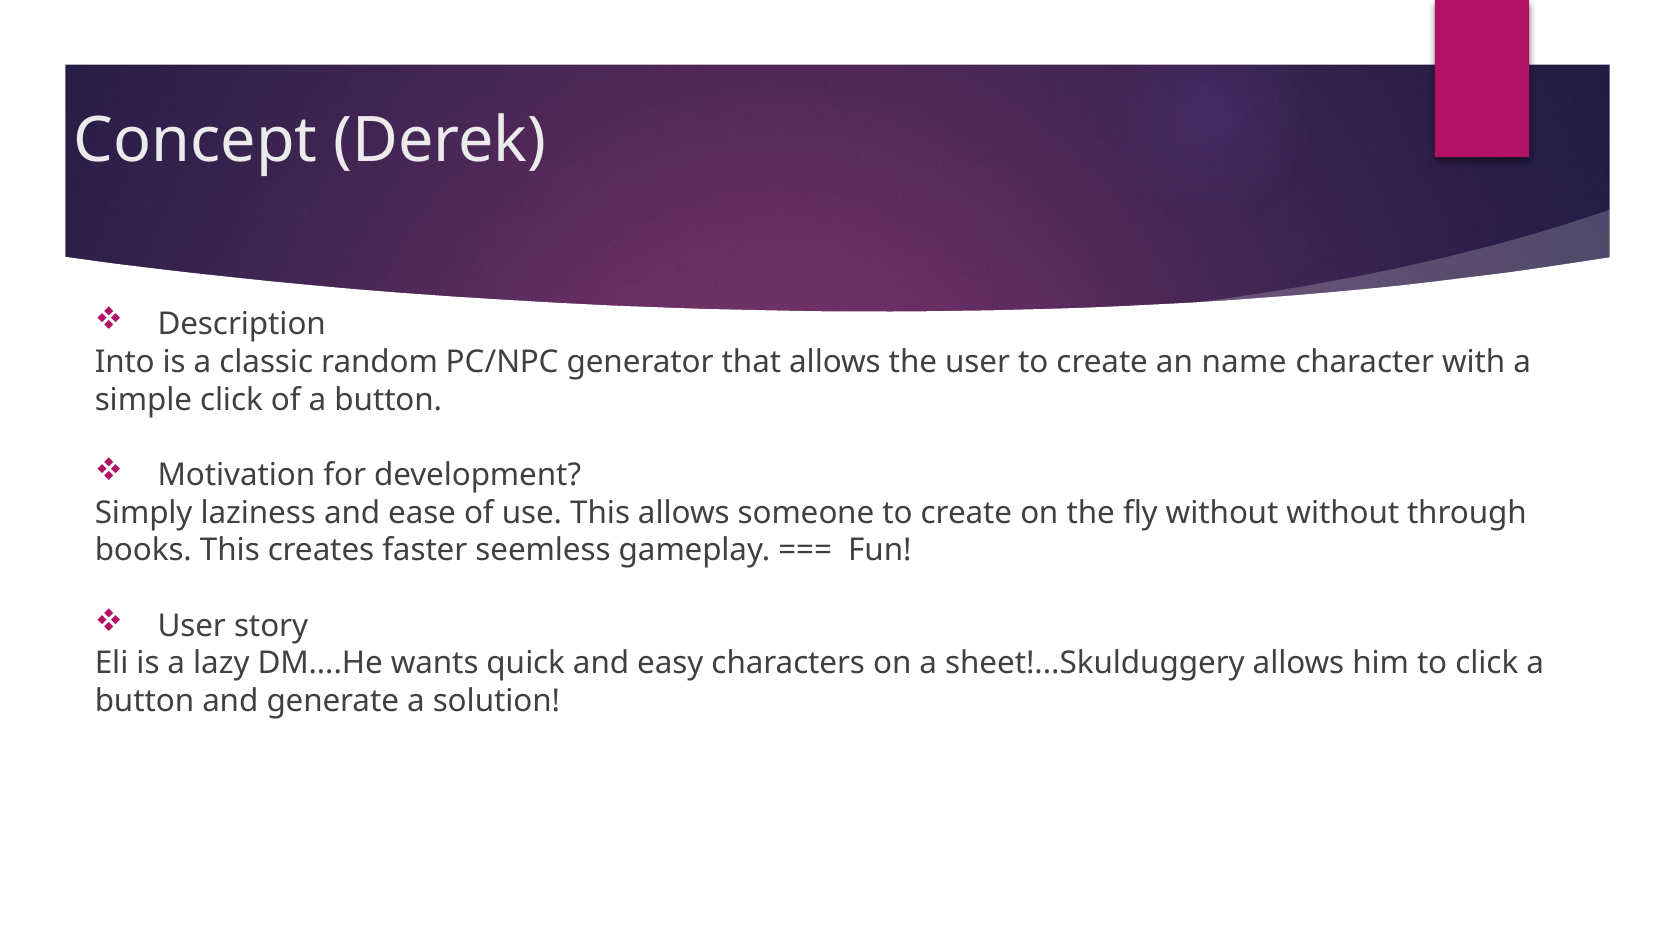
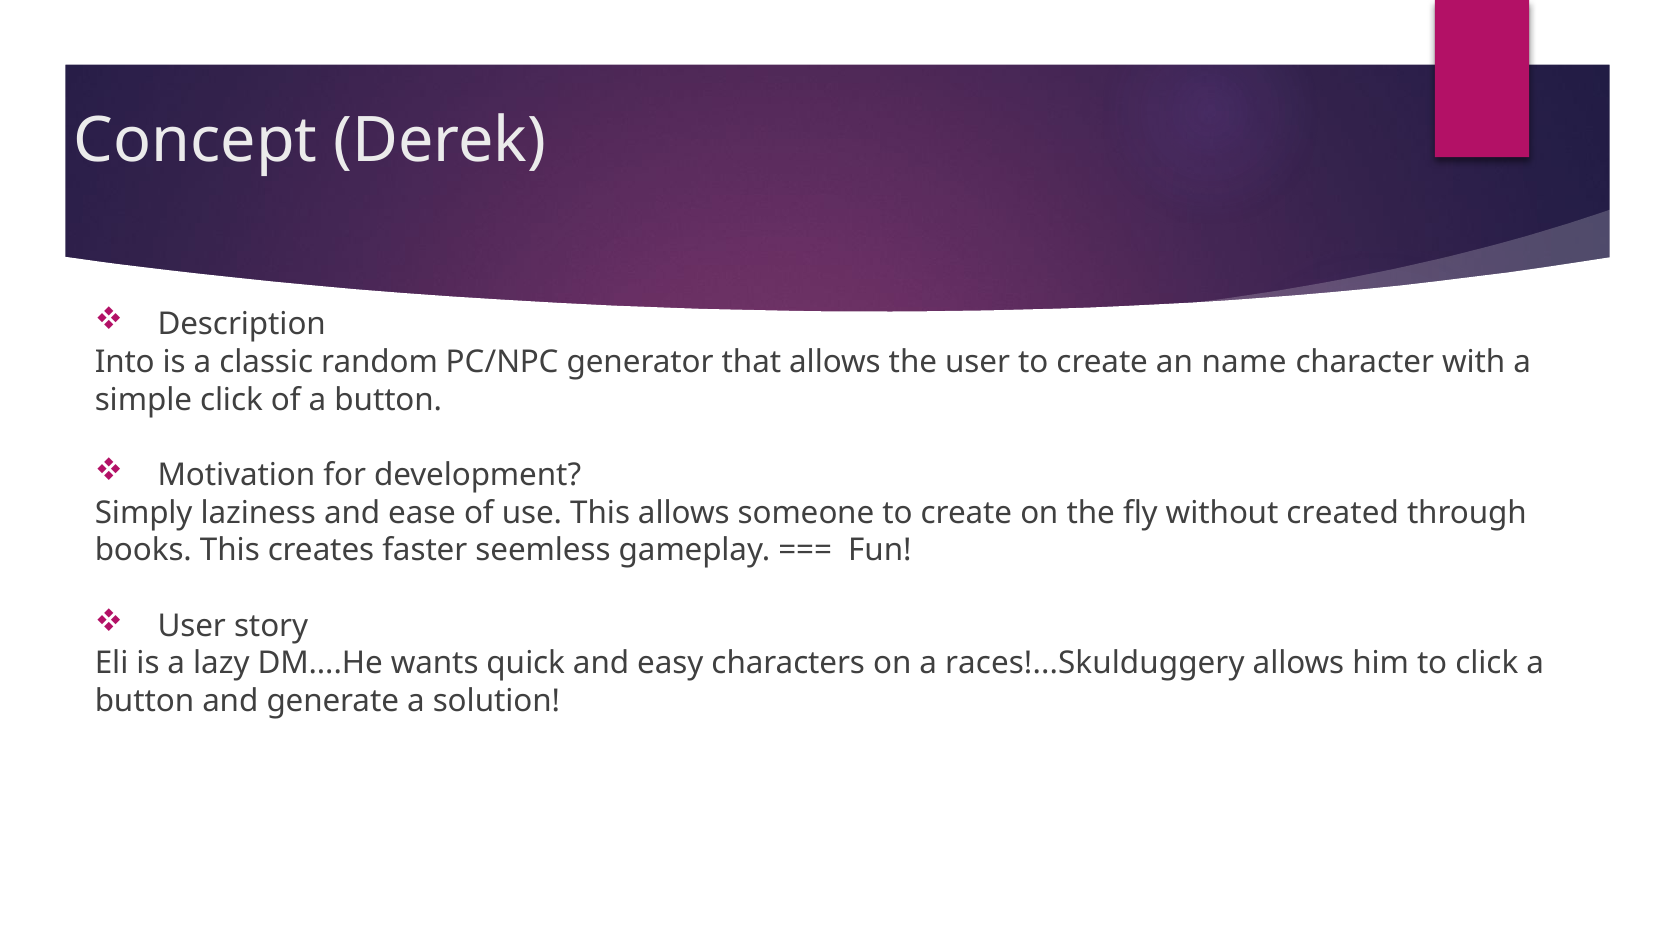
without without: without -> created
sheet!...Skulduggery: sheet!...Skulduggery -> races!...Skulduggery
